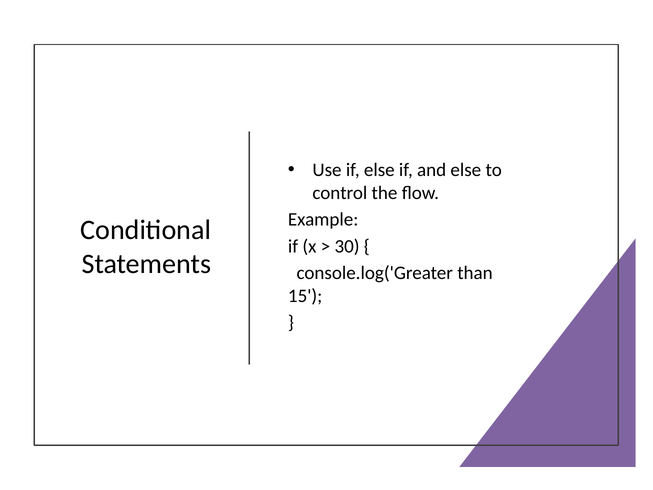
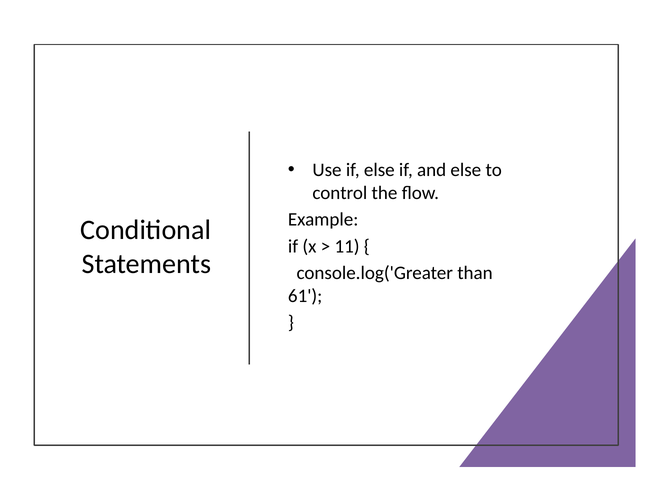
30: 30 -> 11
15: 15 -> 61
